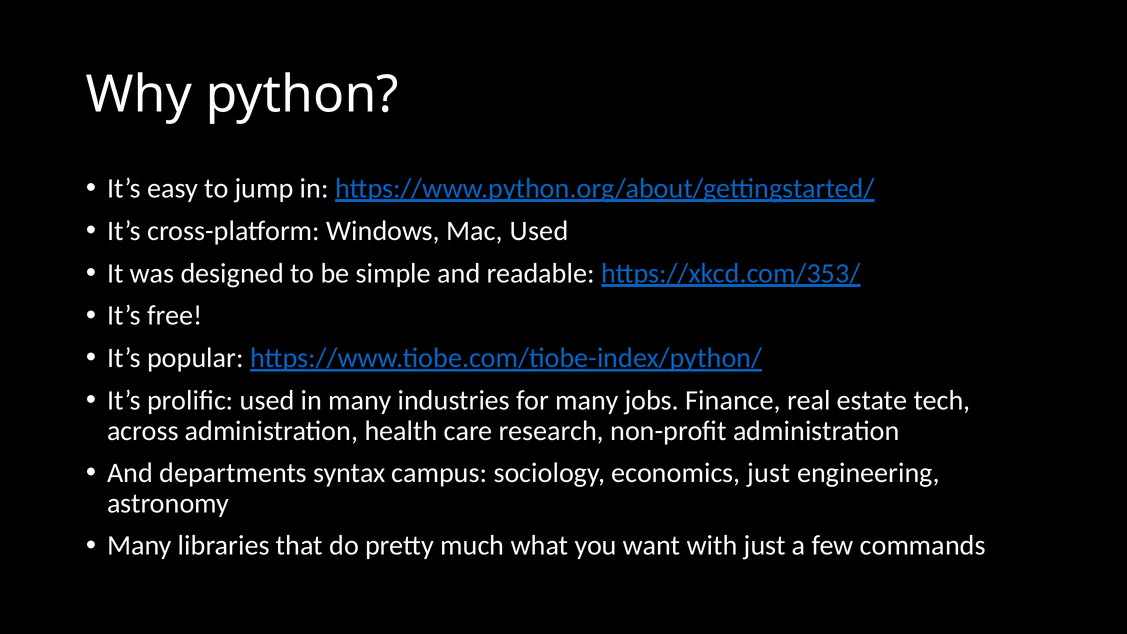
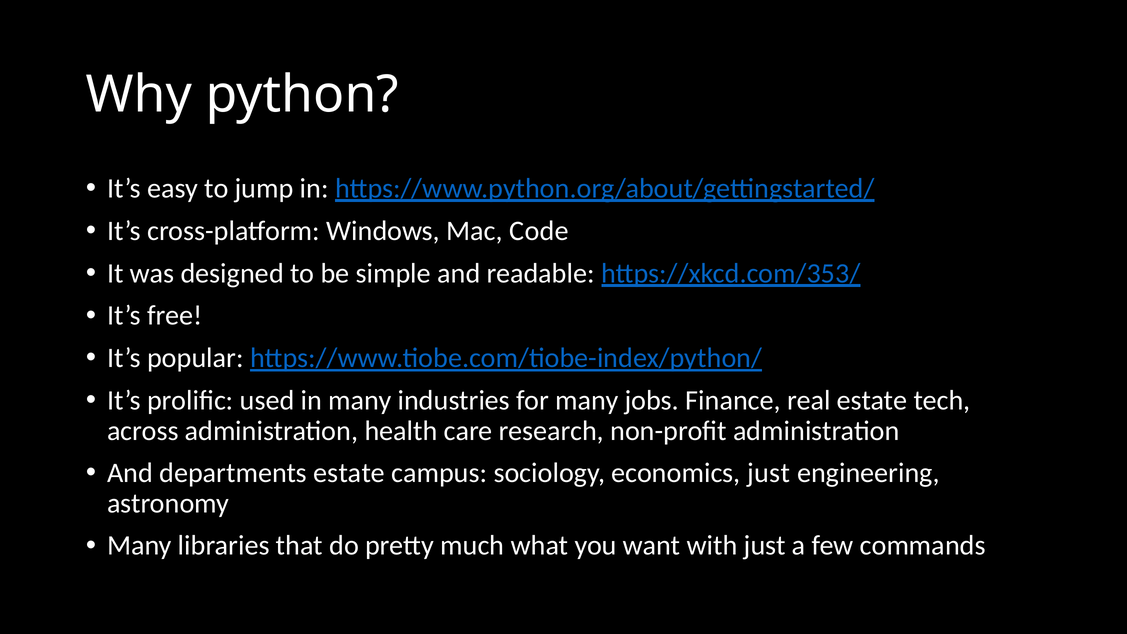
Mac Used: Used -> Code
departments syntax: syntax -> estate
